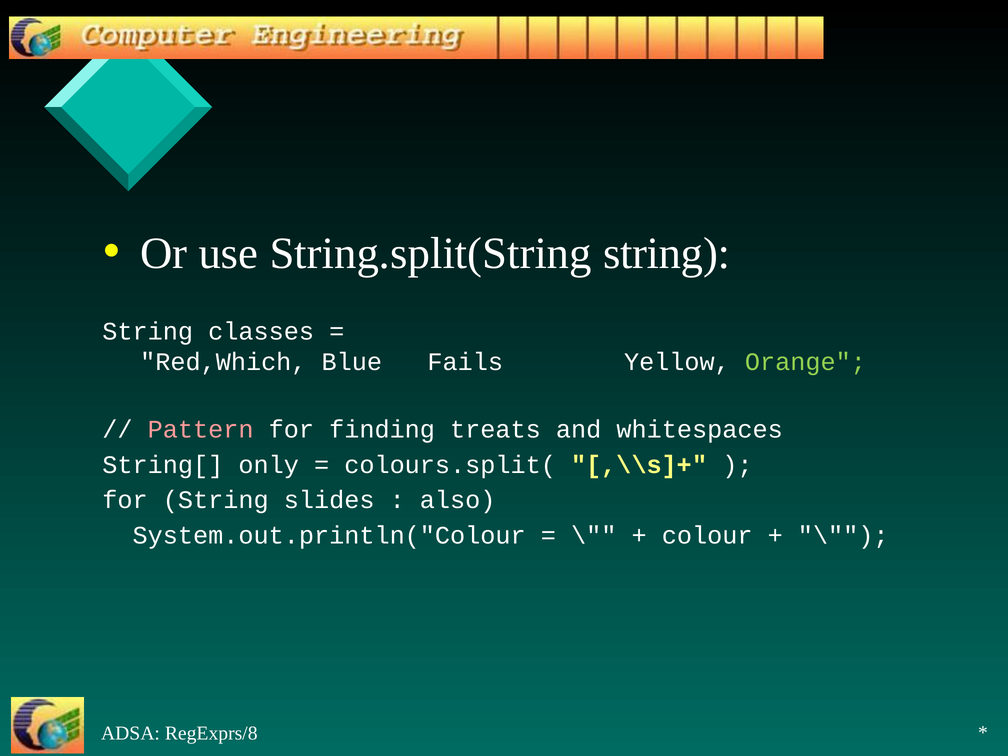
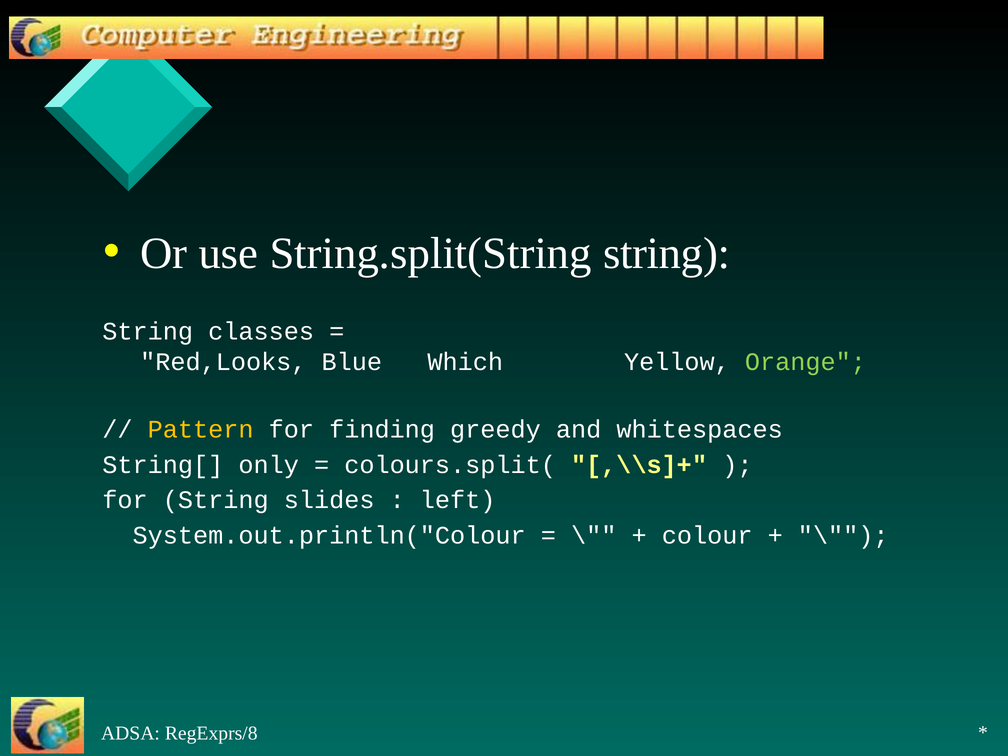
Red,Which: Red,Which -> Red,Looks
Fails: Fails -> Which
Pattern colour: pink -> yellow
treats: treats -> greedy
also: also -> left
